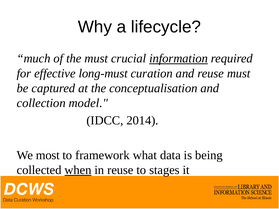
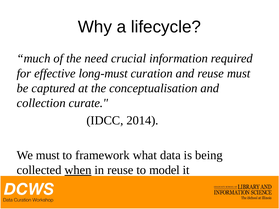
the must: must -> need
information underline: present -> none
model: model -> curate
We most: most -> must
stages: stages -> model
